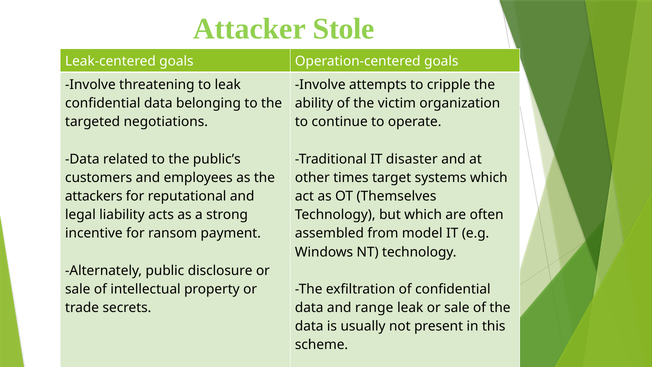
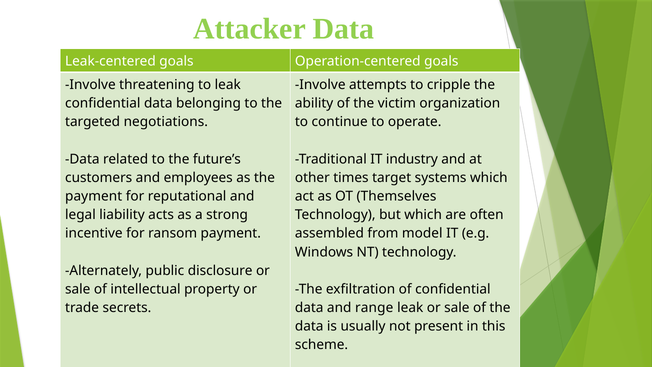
Attacker Stole: Stole -> Data
public’s: public’s -> future’s
disaster: disaster -> industry
attackers at (94, 196): attackers -> payment
